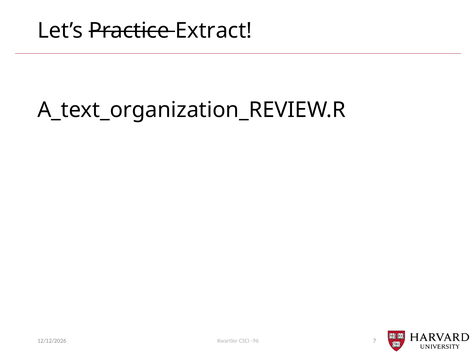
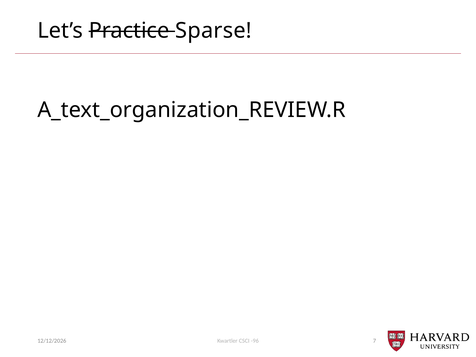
Extract: Extract -> Sparse
